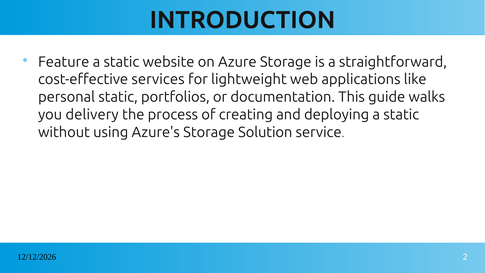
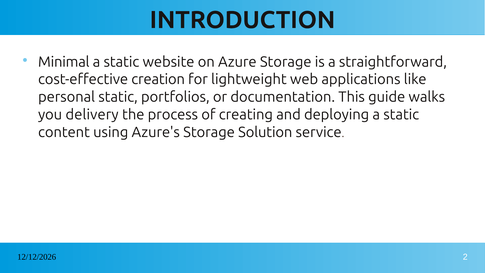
Feature: Feature -> Minimal
services: services -> creation
without: without -> content
